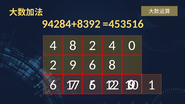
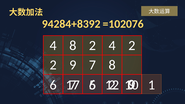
=453516: =453516 -> =102076
4 0: 0 -> 2
2 9 6: 6 -> 7
